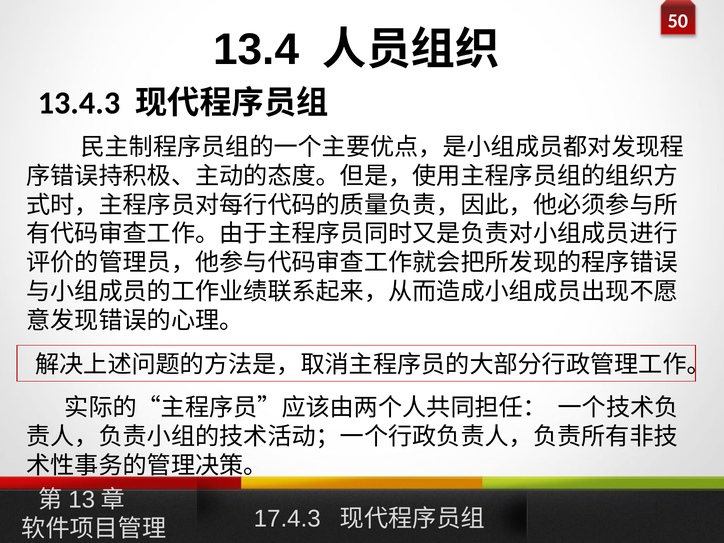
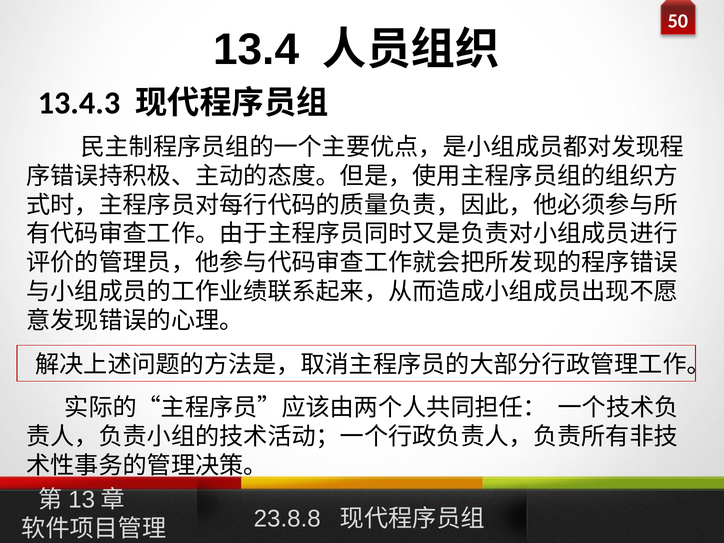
17.4.3: 17.4.3 -> 23.8.8
